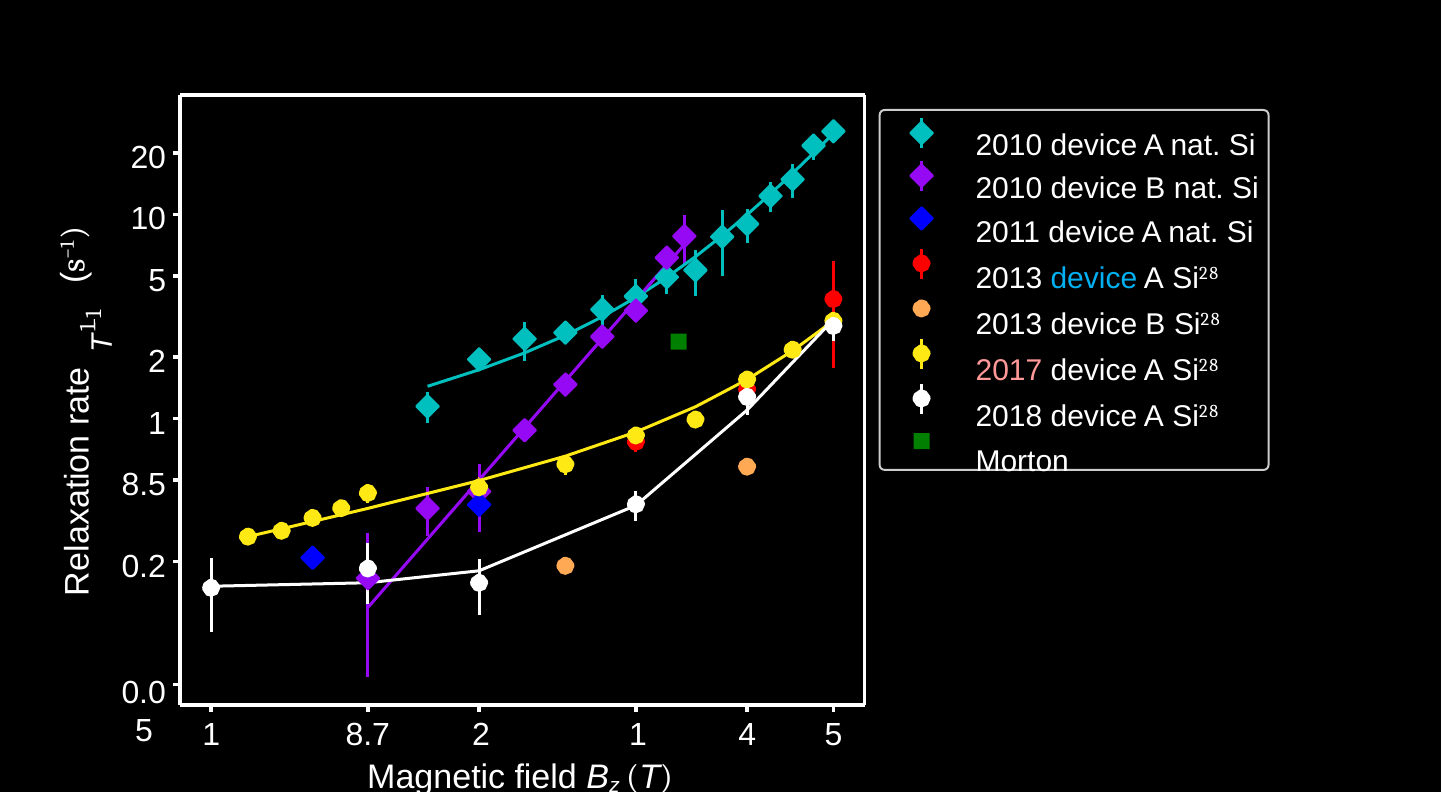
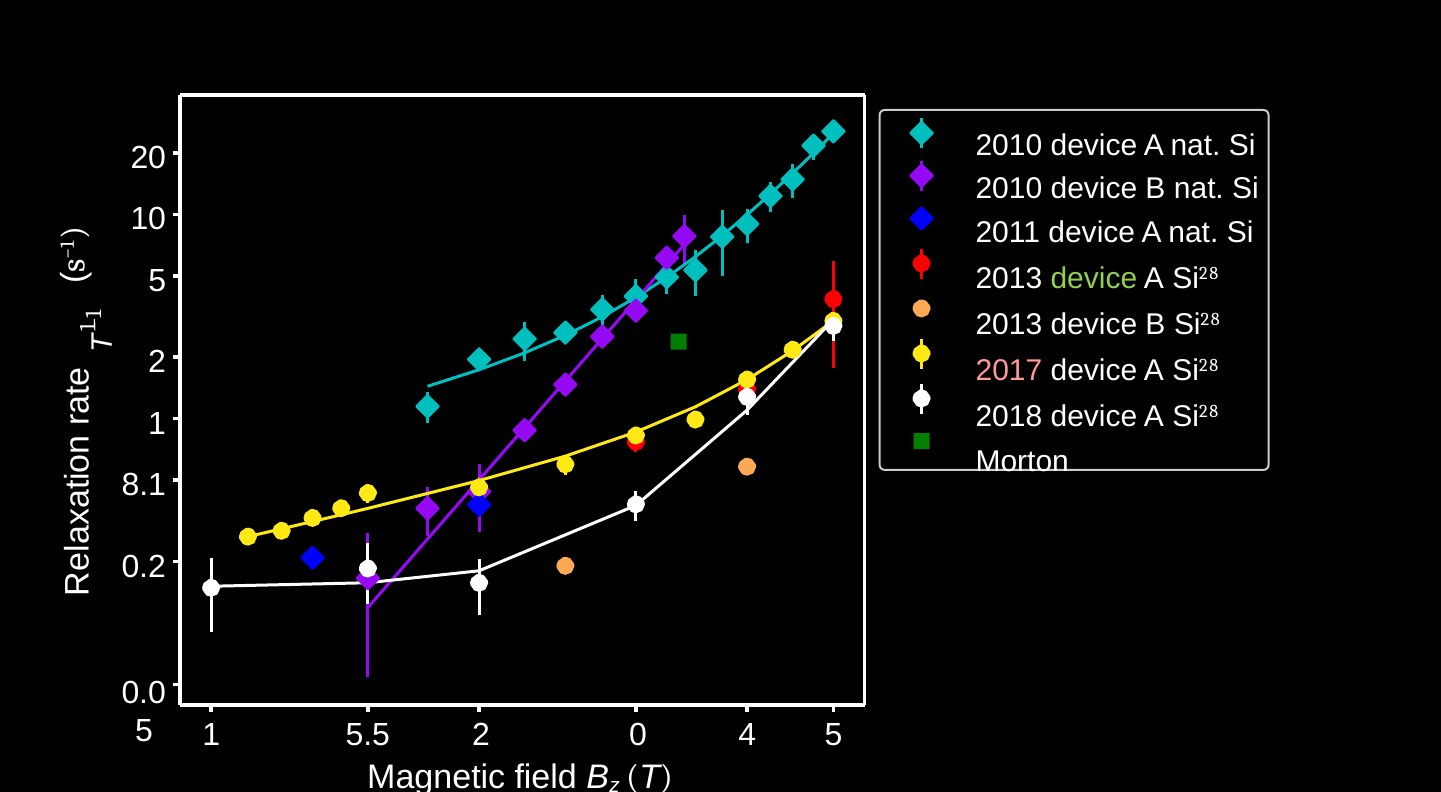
device at (1094, 279) colour: light blue -> light green
8.5: 8.5 -> 8.1
8.7: 8.7 -> 5.5
1 at (638, 736): 1 -> 0
